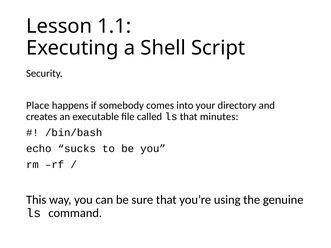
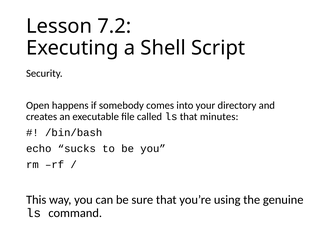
1.1: 1.1 -> 7.2
Place: Place -> Open
